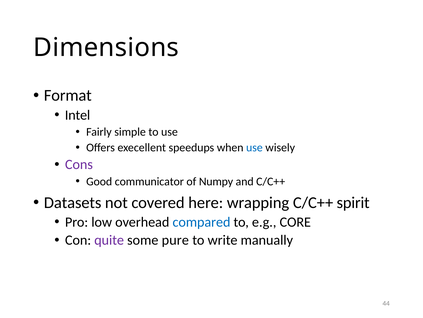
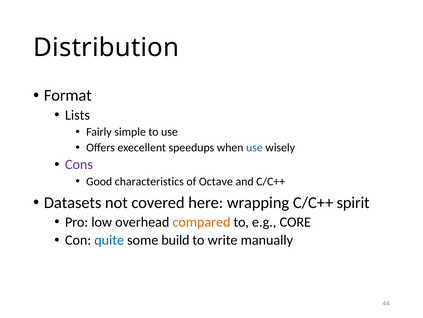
Dimensions: Dimensions -> Distribution
Intel: Intel -> Lists
communicator: communicator -> characteristics
Numpy: Numpy -> Octave
compared colour: blue -> orange
quite colour: purple -> blue
pure: pure -> build
